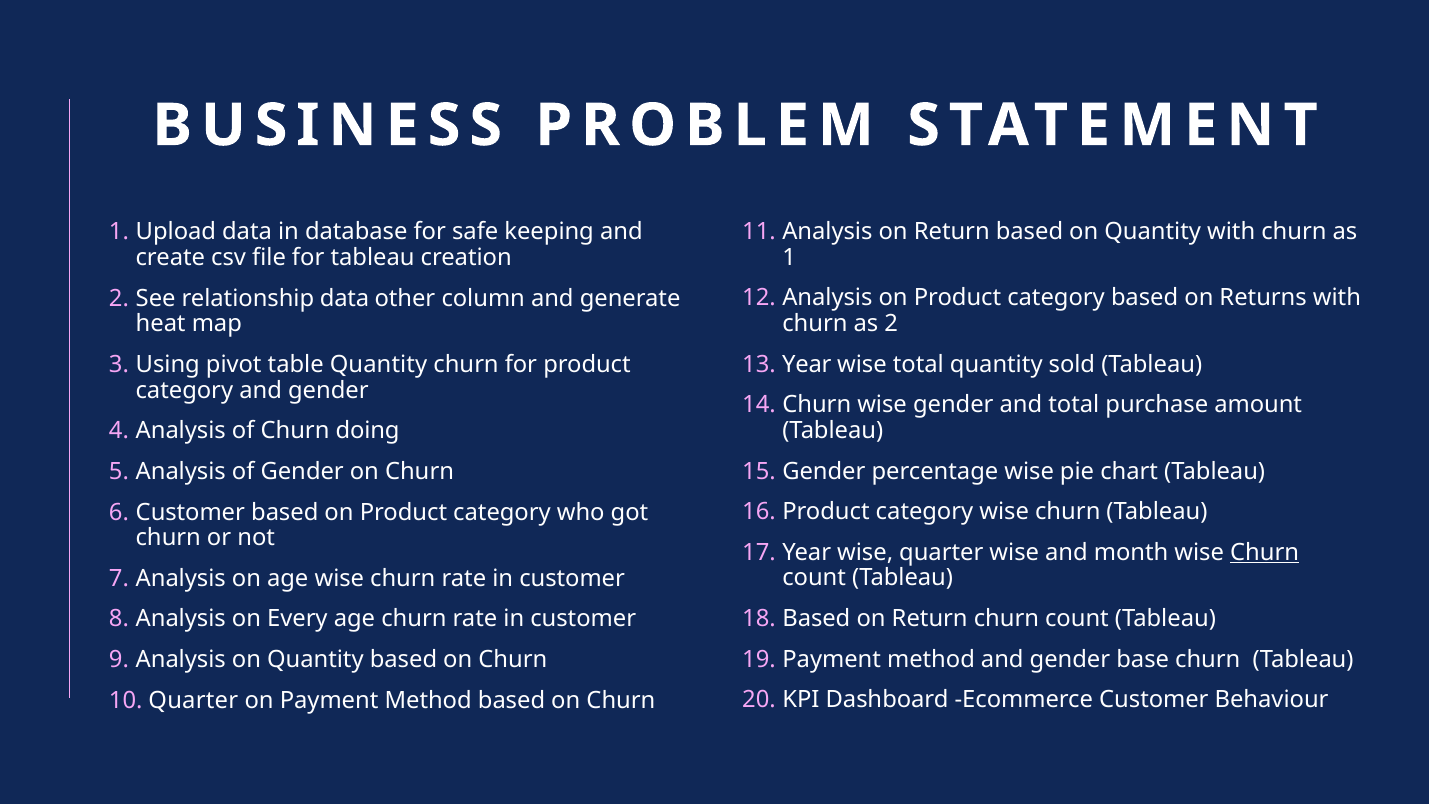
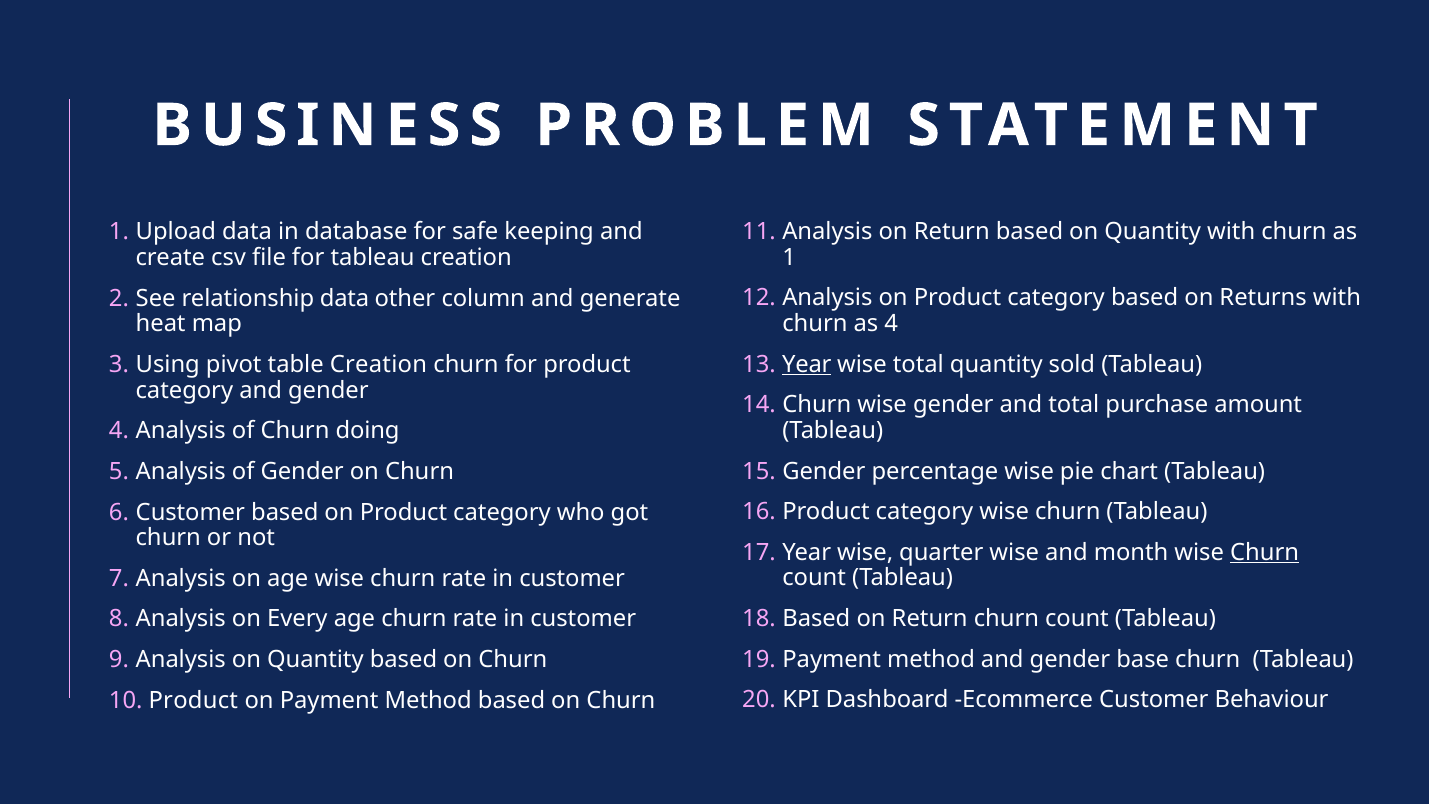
as 2: 2 -> 4
Year at (807, 364) underline: none -> present
table Quantity: Quantity -> Creation
Quarter at (193, 700): Quarter -> Product
